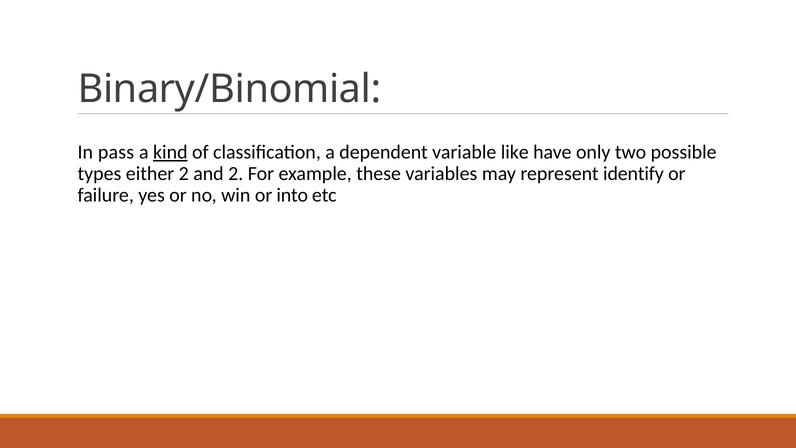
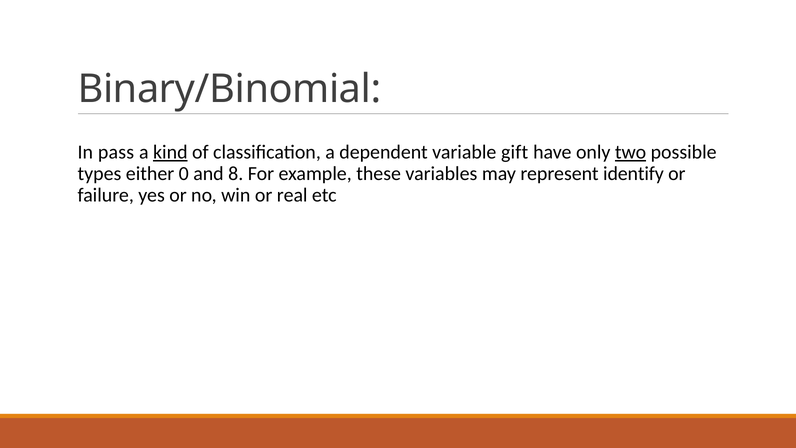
like: like -> gift
two underline: none -> present
either 2: 2 -> 0
and 2: 2 -> 8
into: into -> real
